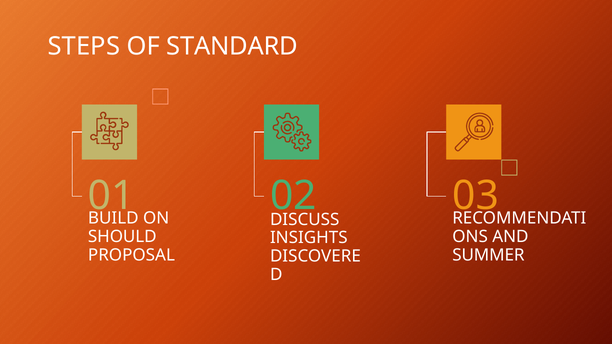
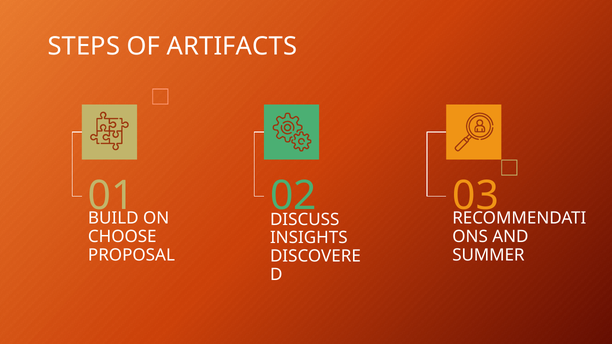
STANDARD: STANDARD -> ARTIFACTS
SHOULD: SHOULD -> CHOOSE
